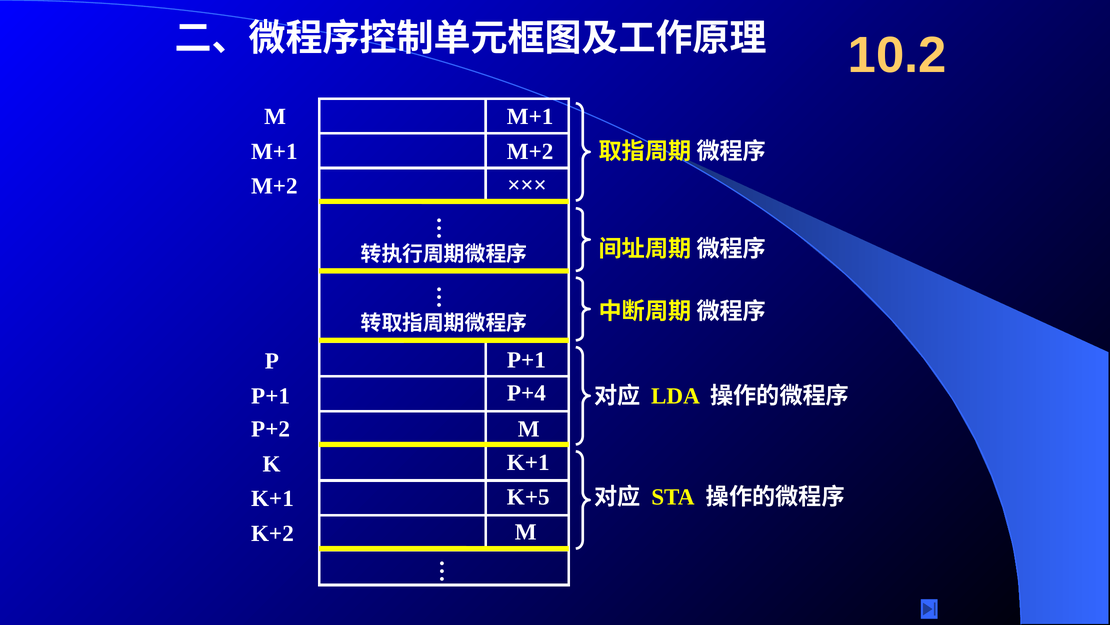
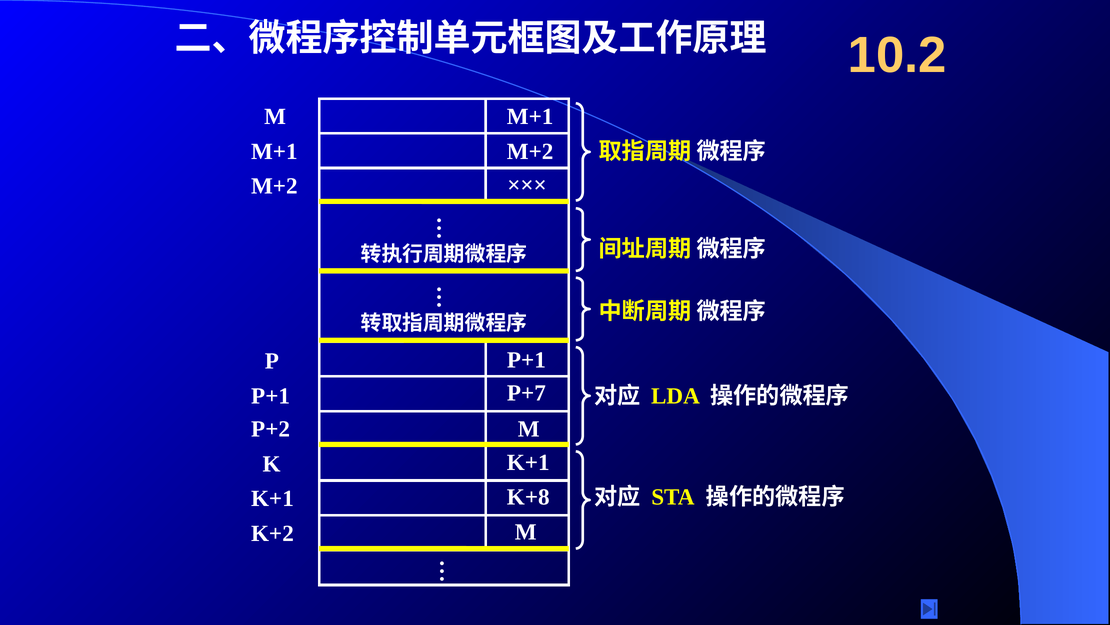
P+4: P+4 -> P+7
K+5: K+5 -> K+8
